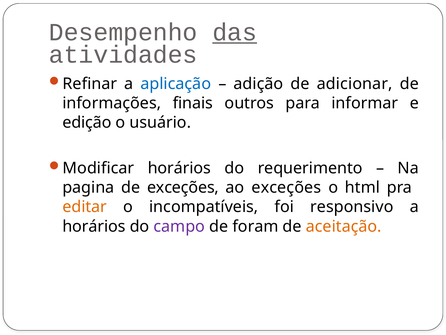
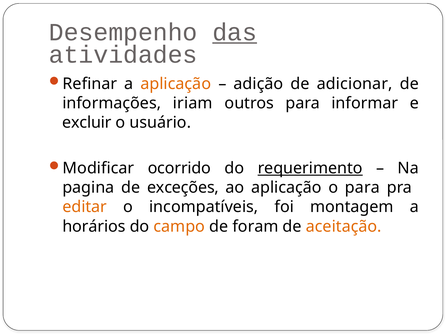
aplicação at (176, 84) colour: blue -> orange
finais: finais -> iriam
edição: edição -> excluir
Modificar horários: horários -> ocorrido
requerimento underline: none -> present
ao exceções: exceções -> aplicação
o html: html -> para
responsivo: responsivo -> montagem
campo colour: purple -> orange
